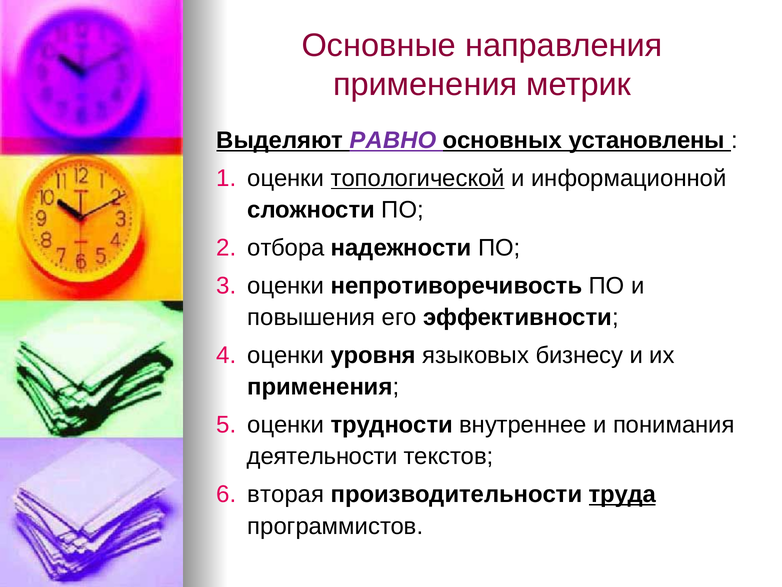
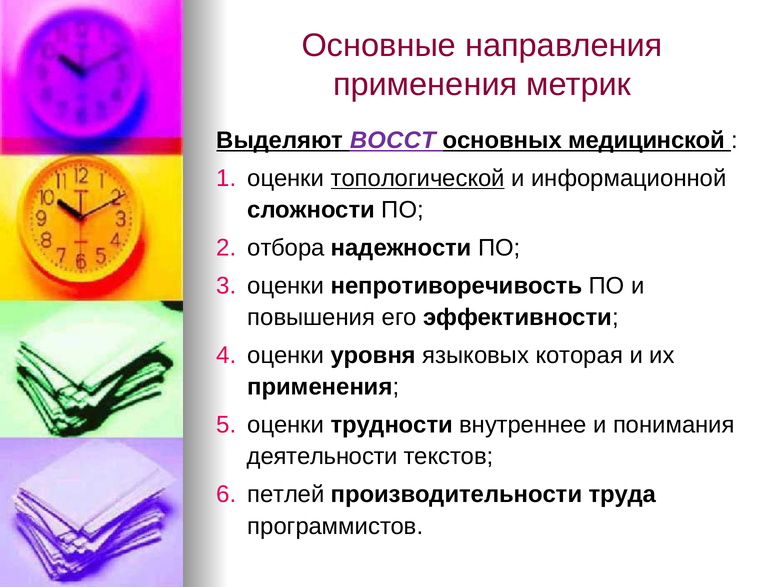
РАВНО: РАВНО -> ВОССТ
установлены: установлены -> медицинской
бизнесу: бизнесу -> которая
вторая: вторая -> петлей
труда underline: present -> none
